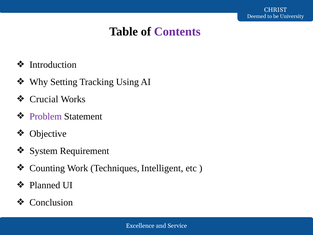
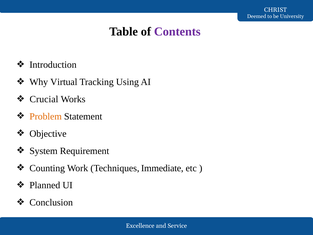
Setting: Setting -> Virtual
Problem colour: purple -> orange
Intelligent: Intelligent -> Immediate
